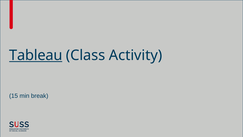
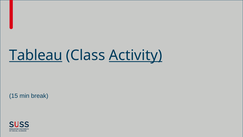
Activity underline: none -> present
